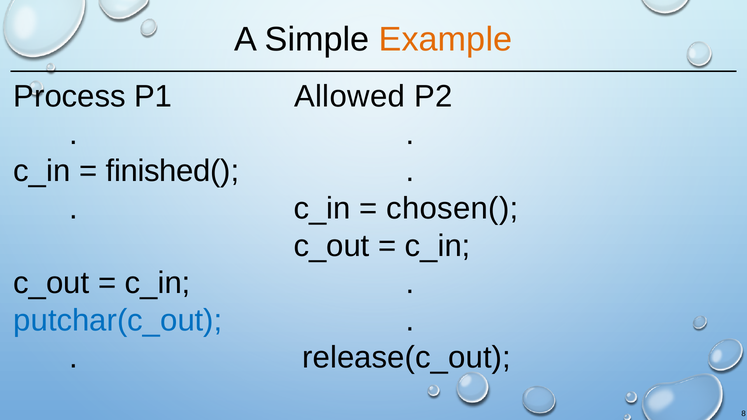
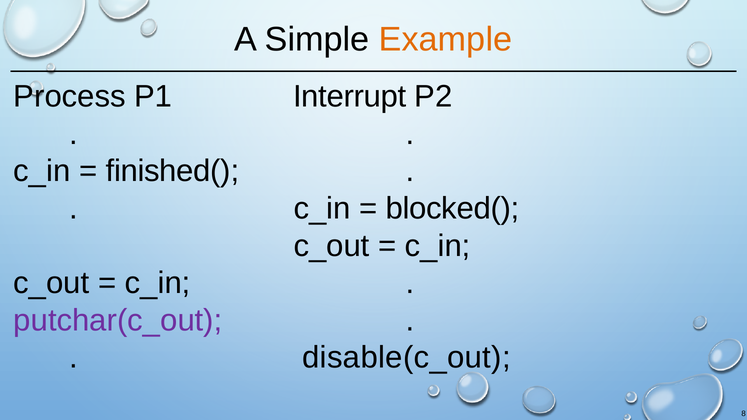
Allowed: Allowed -> Interrupt
chosen(: chosen( -> blocked(
putchar(c_out colour: blue -> purple
release(c_out: release(c_out -> disable(c_out
